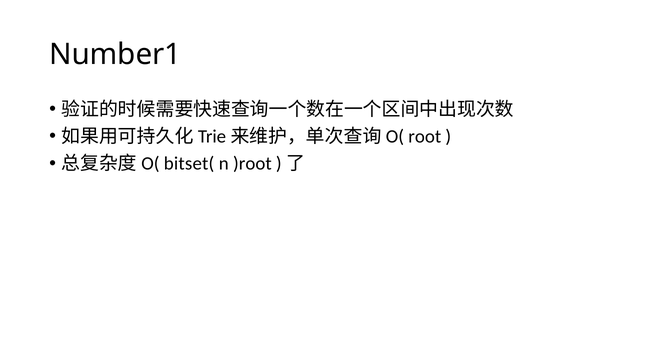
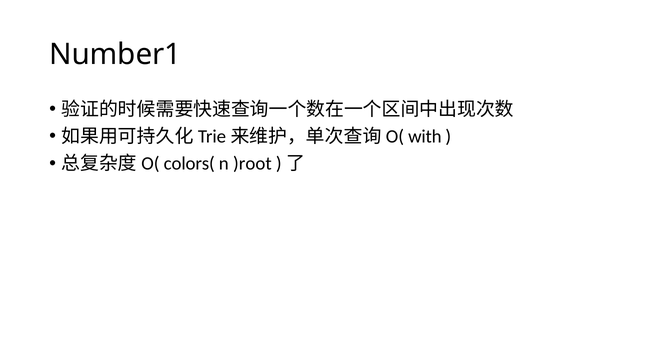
root: root -> with
bitset(: bitset( -> colors(
